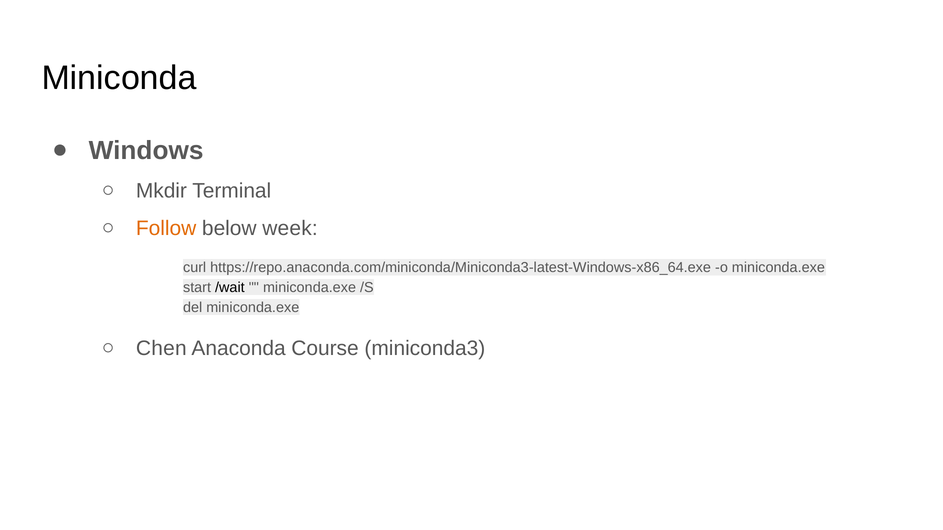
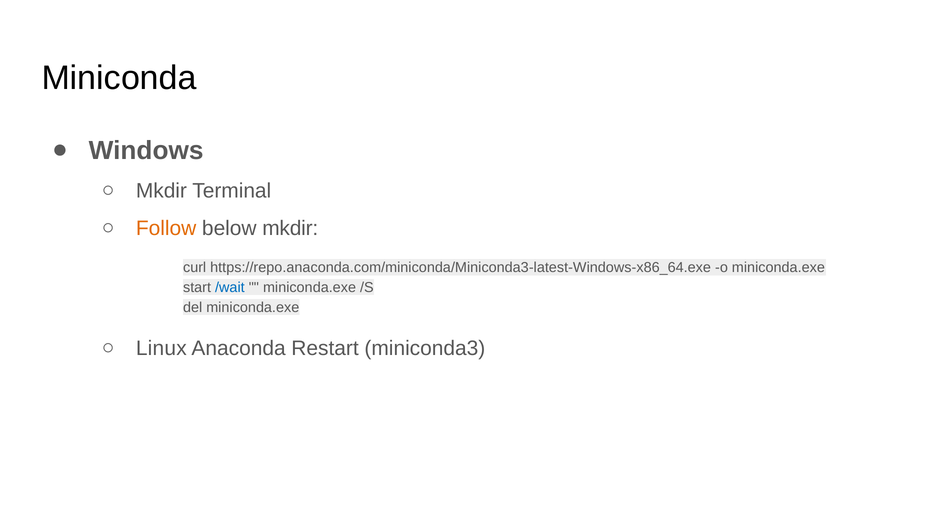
below week: week -> mkdir
/wait colour: black -> blue
Chen: Chen -> Linux
Course: Course -> Restart
